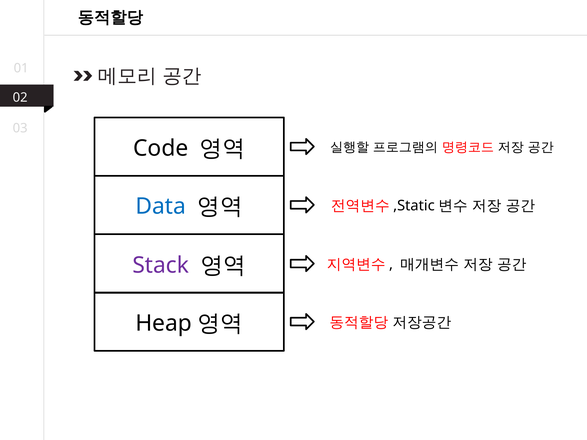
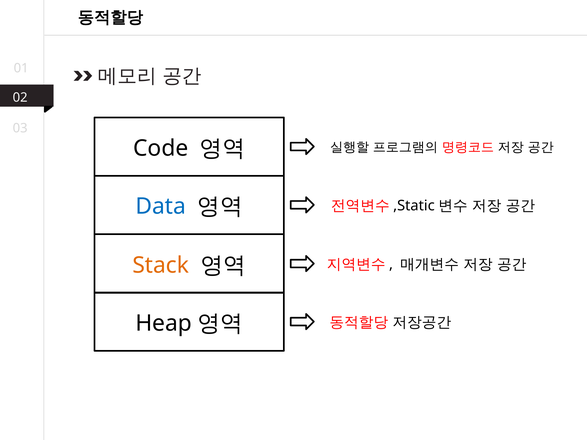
Stack colour: purple -> orange
